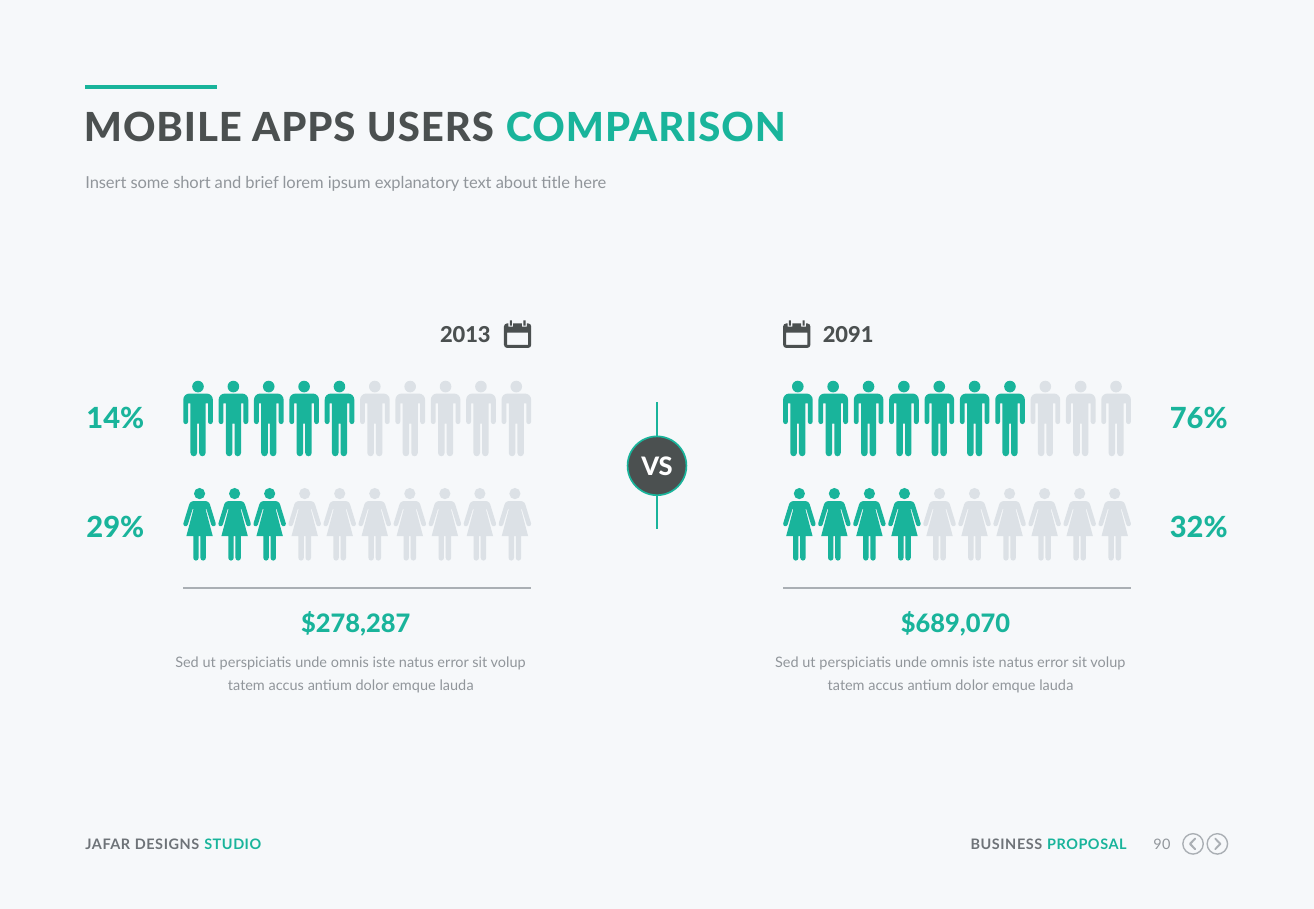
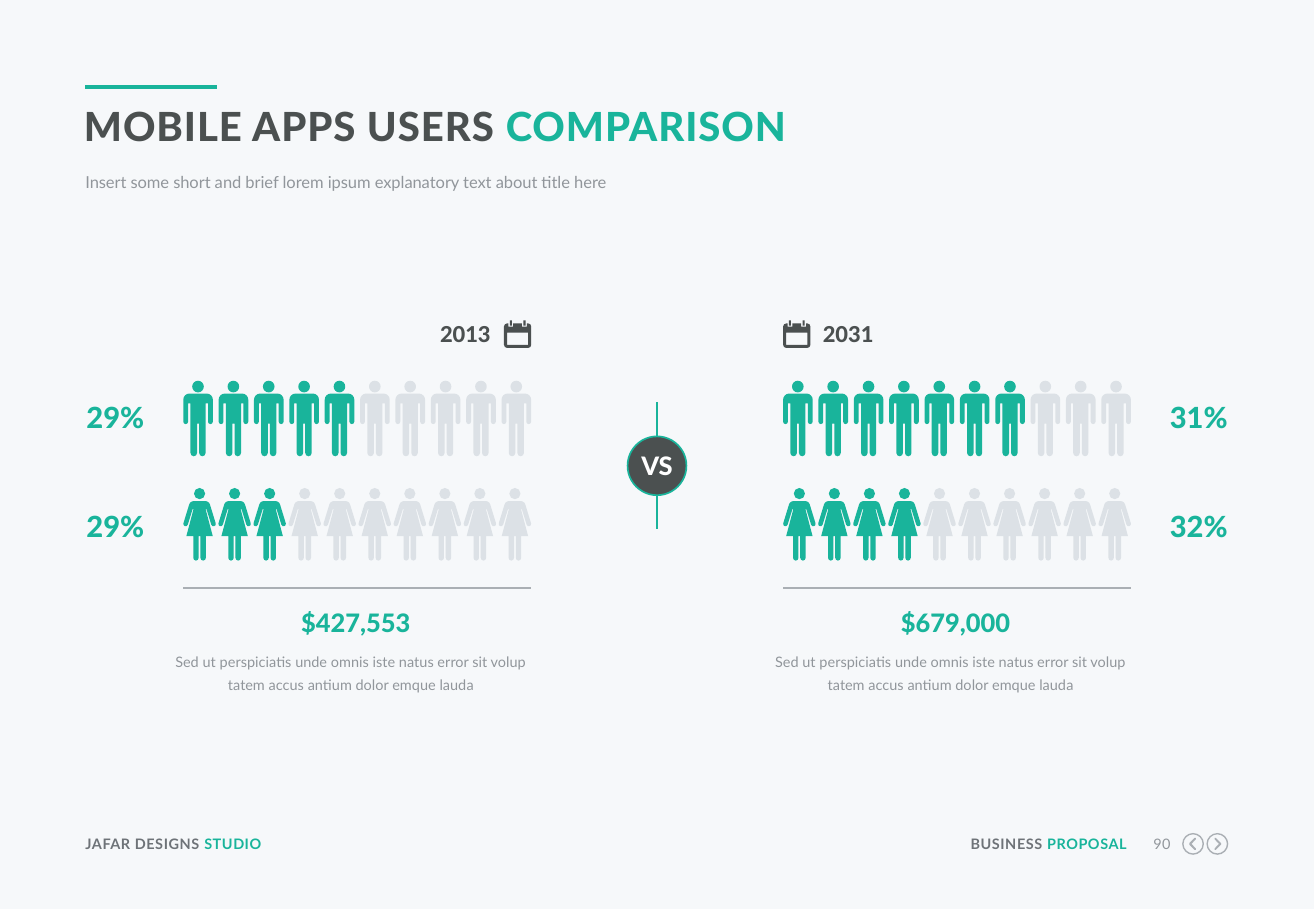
2091: 2091 -> 2031
14% at (115, 419): 14% -> 29%
76%: 76% -> 31%
$278,287: $278,287 -> $427,553
$689,070: $689,070 -> $679,000
